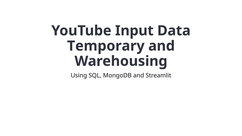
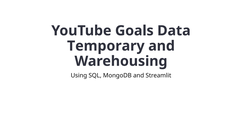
Input: Input -> Goals
